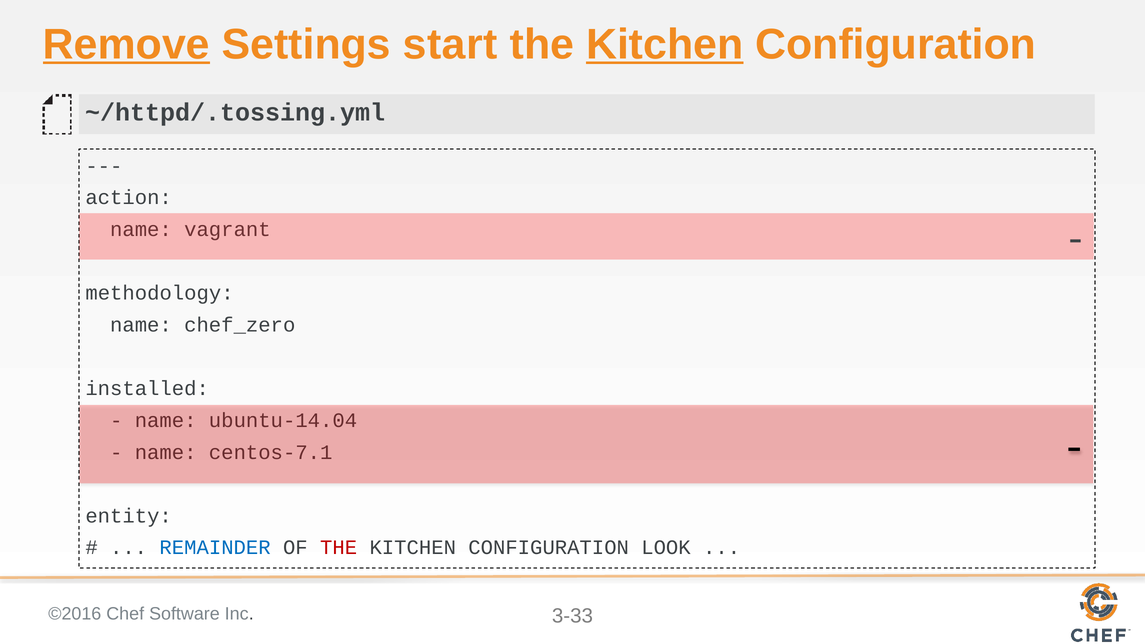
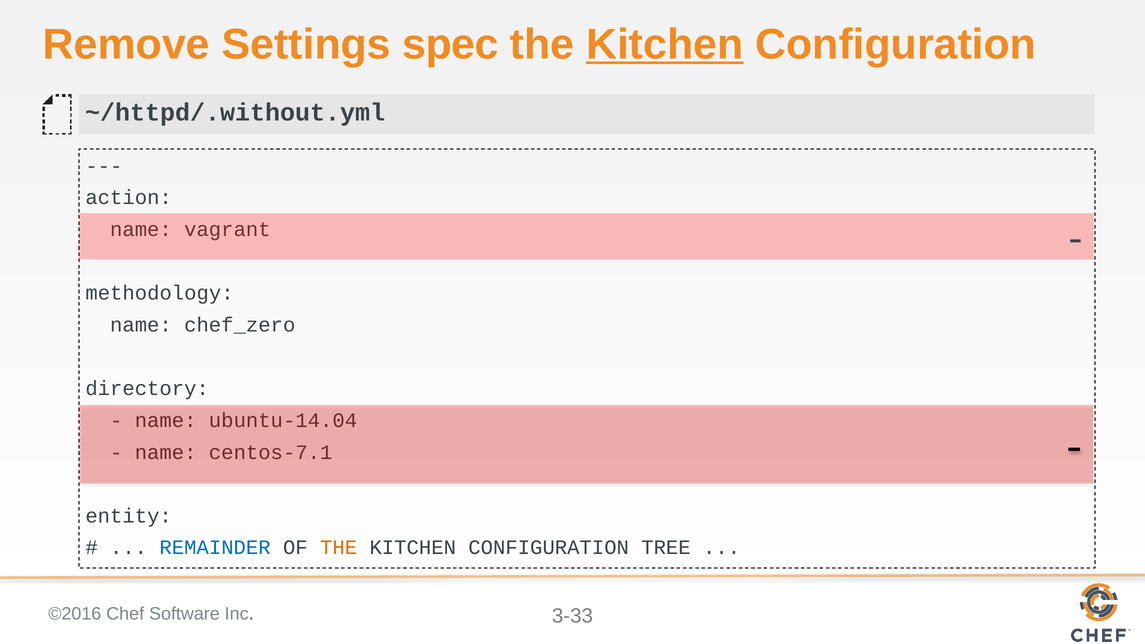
Remove underline: present -> none
start: start -> spec
~/httpd/.tossing.yml: ~/httpd/.tossing.yml -> ~/httpd/.without.yml
installed: installed -> directory
THE at (339, 548) colour: red -> orange
LOOK: LOOK -> TREE
